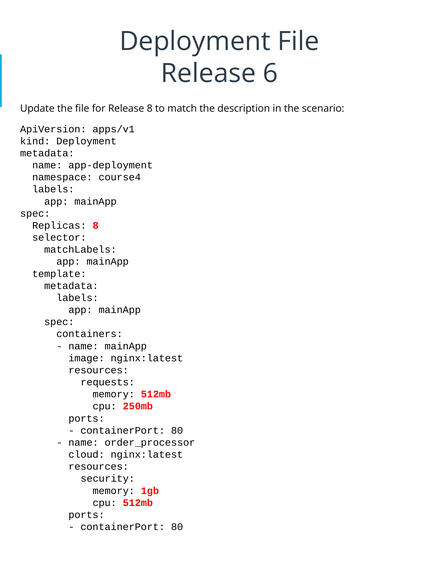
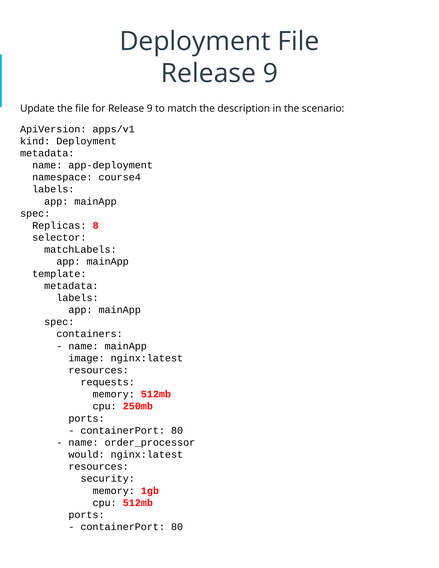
6 at (270, 73): 6 -> 9
for Release 8: 8 -> 9
cloud: cloud -> would
